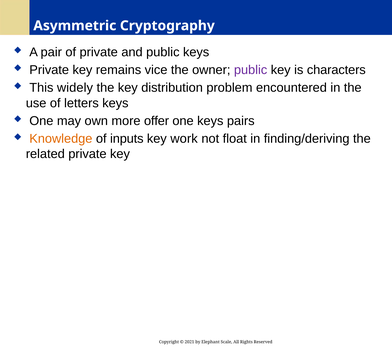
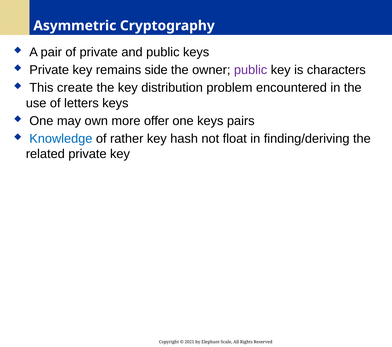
vice: vice -> side
widely: widely -> create
Knowledge colour: orange -> blue
inputs: inputs -> rather
work: work -> hash
